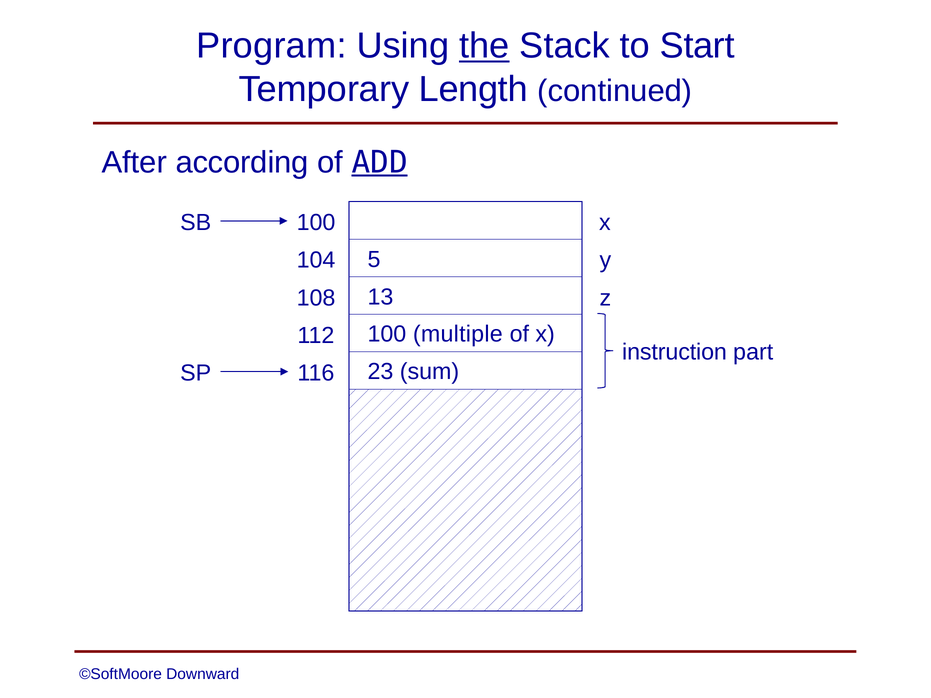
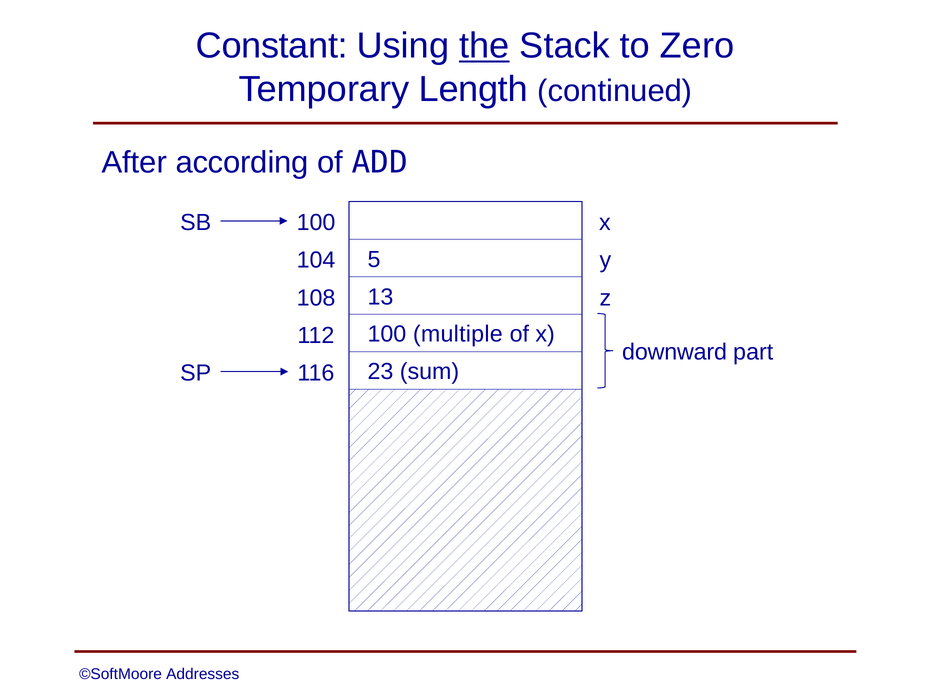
Program: Program -> Constant
Start: Start -> Zero
ADD underline: present -> none
instruction: instruction -> downward
Downward: Downward -> Addresses
